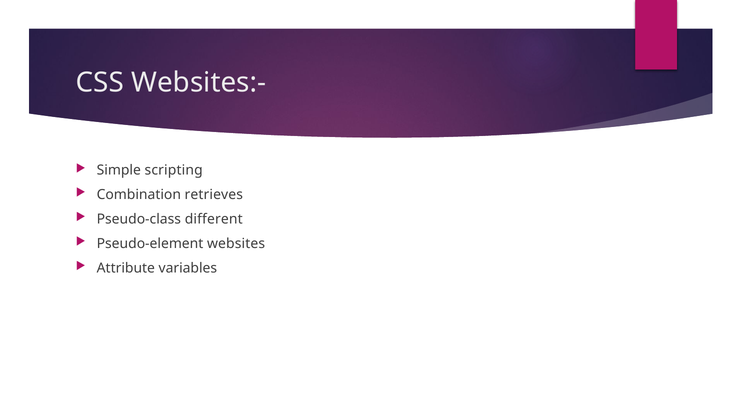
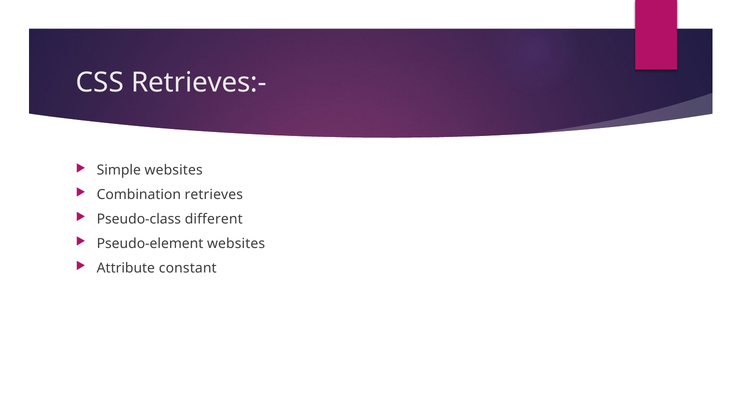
Websites:-: Websites:- -> Retrieves:-
Simple scripting: scripting -> websites
variables: variables -> constant
